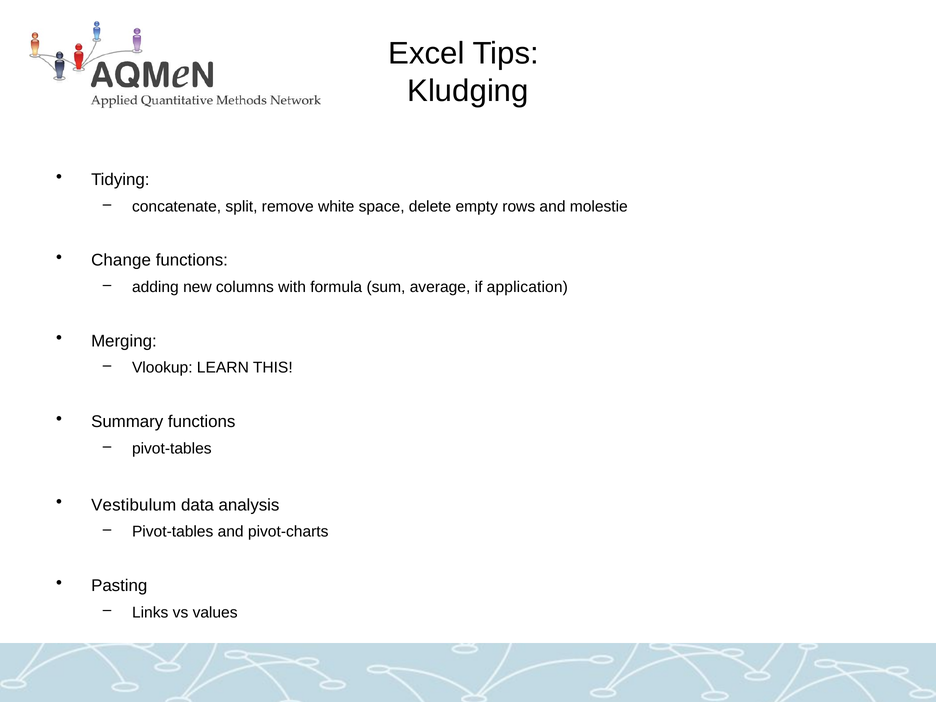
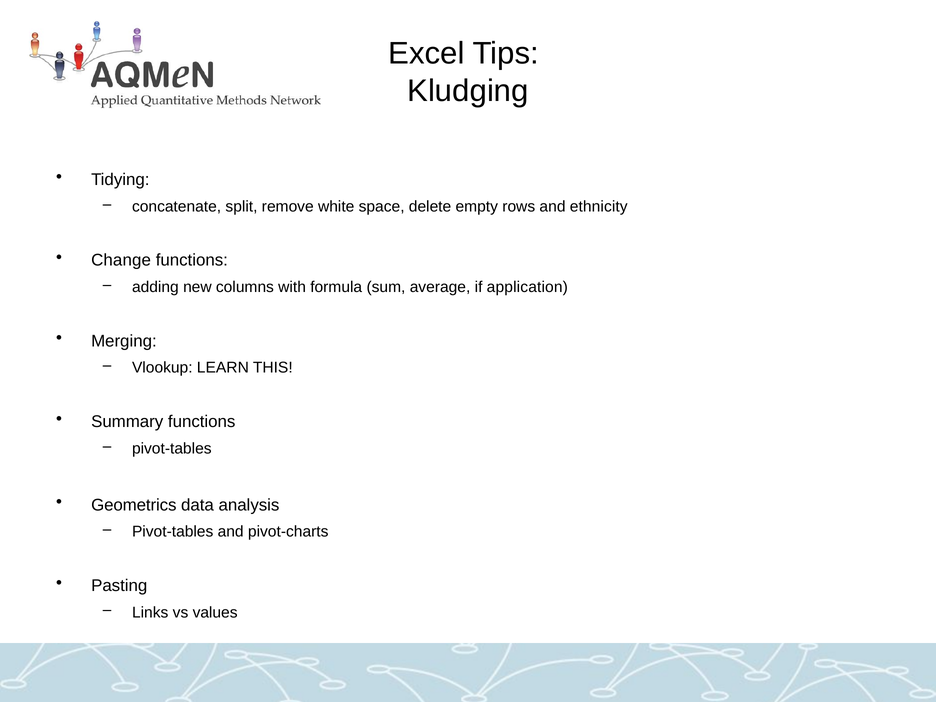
molestie: molestie -> ethnicity
Vestibulum: Vestibulum -> Geometrics
